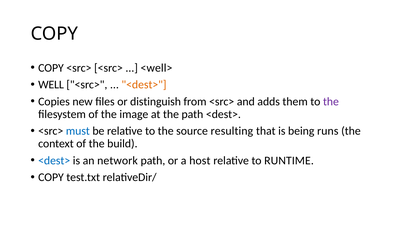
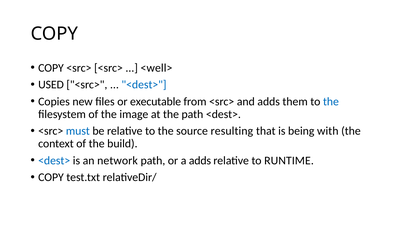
WELL: WELL -> USED
<dest> at (144, 85) colour: orange -> blue
distinguish: distinguish -> executable
the at (331, 102) colour: purple -> blue
runs: runs -> with
a host: host -> adds
